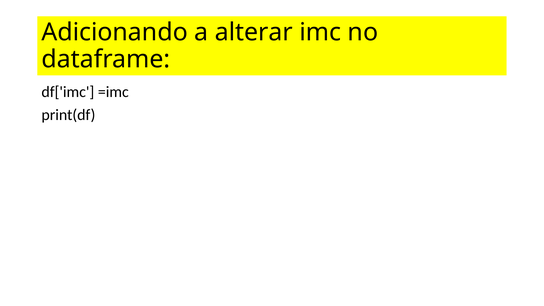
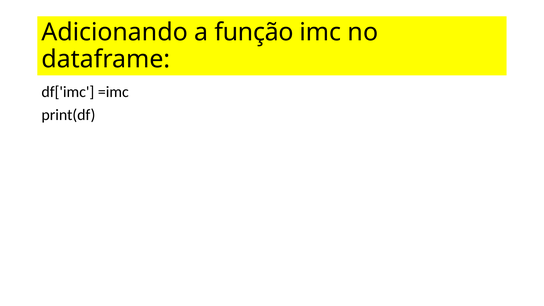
alterar: alterar -> função
